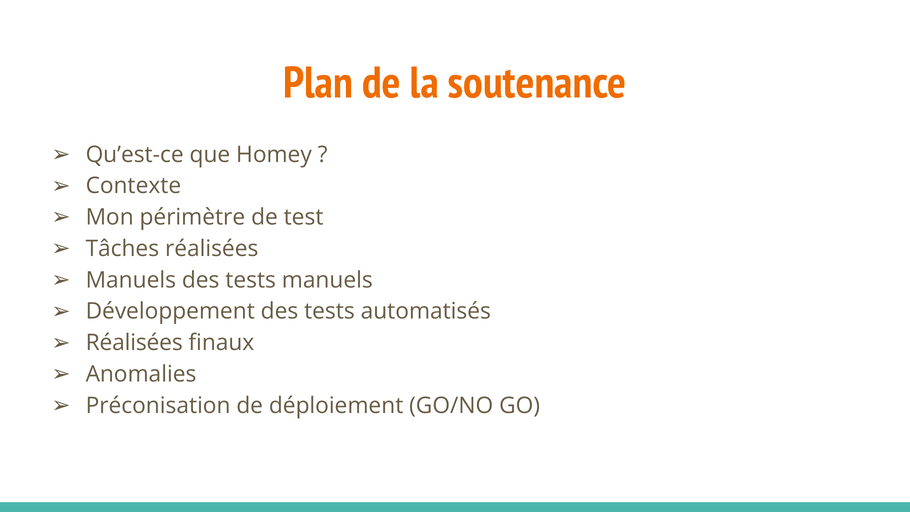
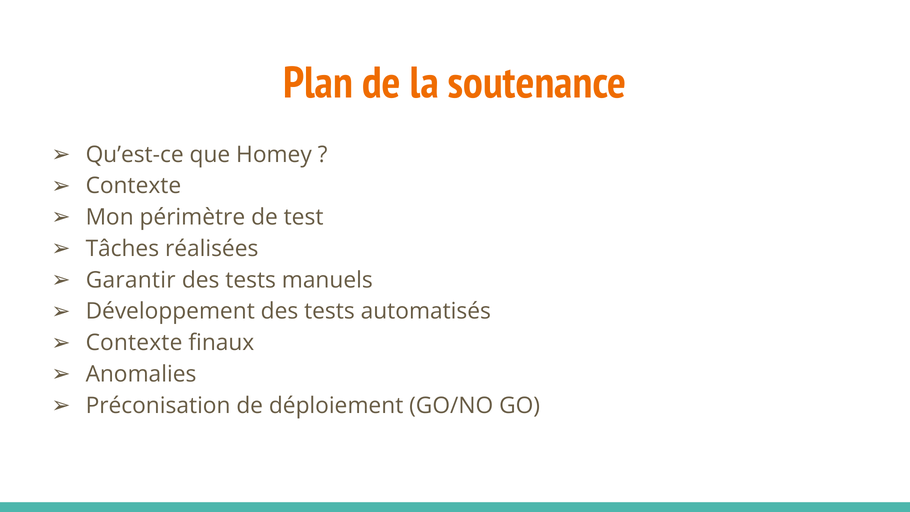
Manuels at (131, 280): Manuels -> Garantir
Réalisées at (134, 343): Réalisées -> Contexte
